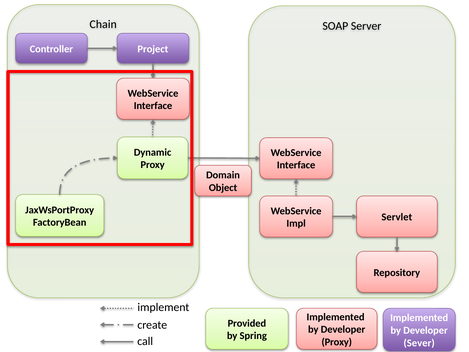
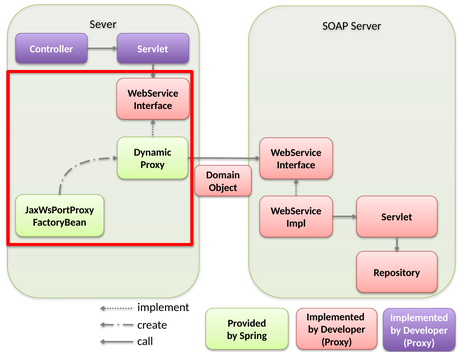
Chain: Chain -> Sever
Controller Project: Project -> Servlet
Sever at (419, 343): Sever -> Proxy
